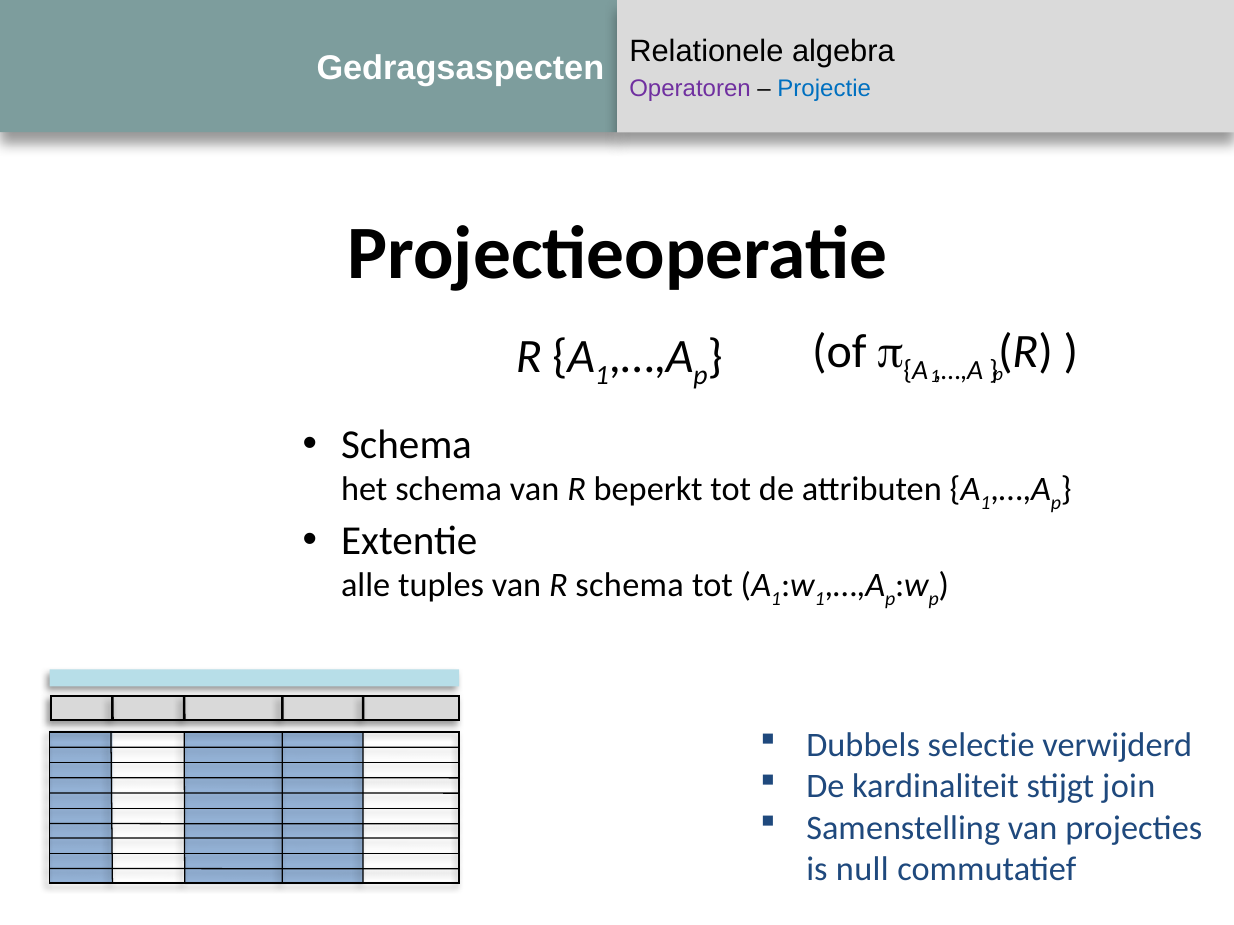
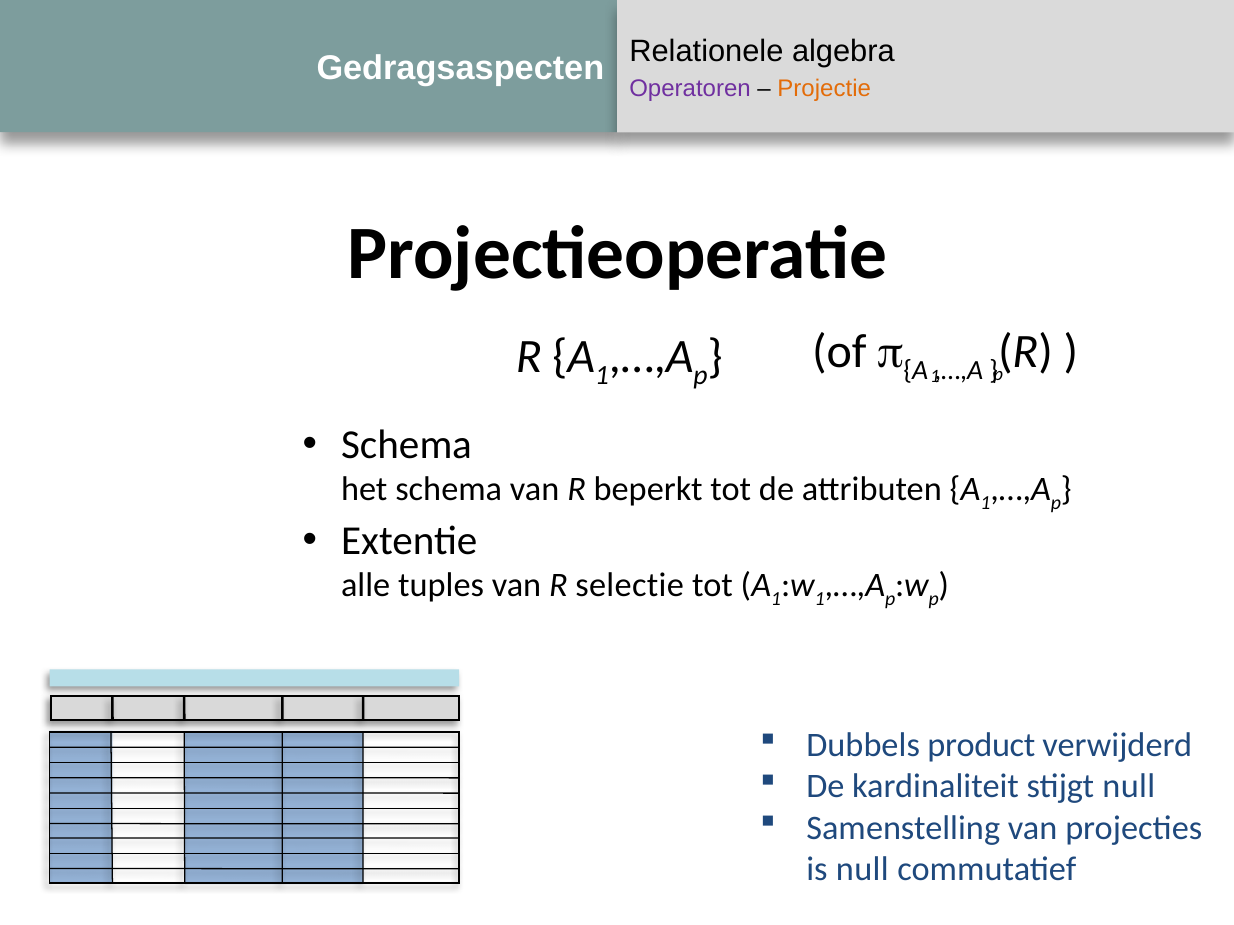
Projectie colour: blue -> orange
R schema: schema -> selectie
selectie: selectie -> product
stijgt join: join -> null
